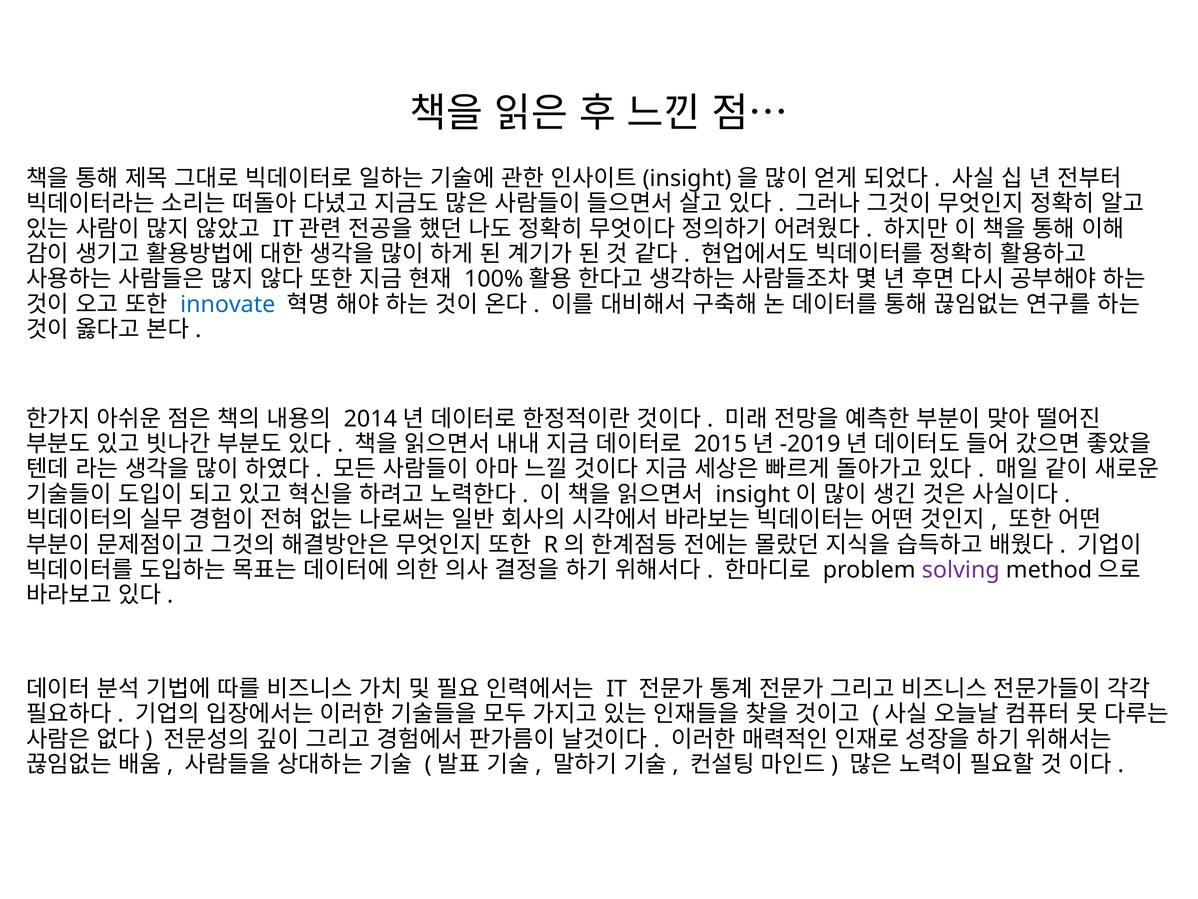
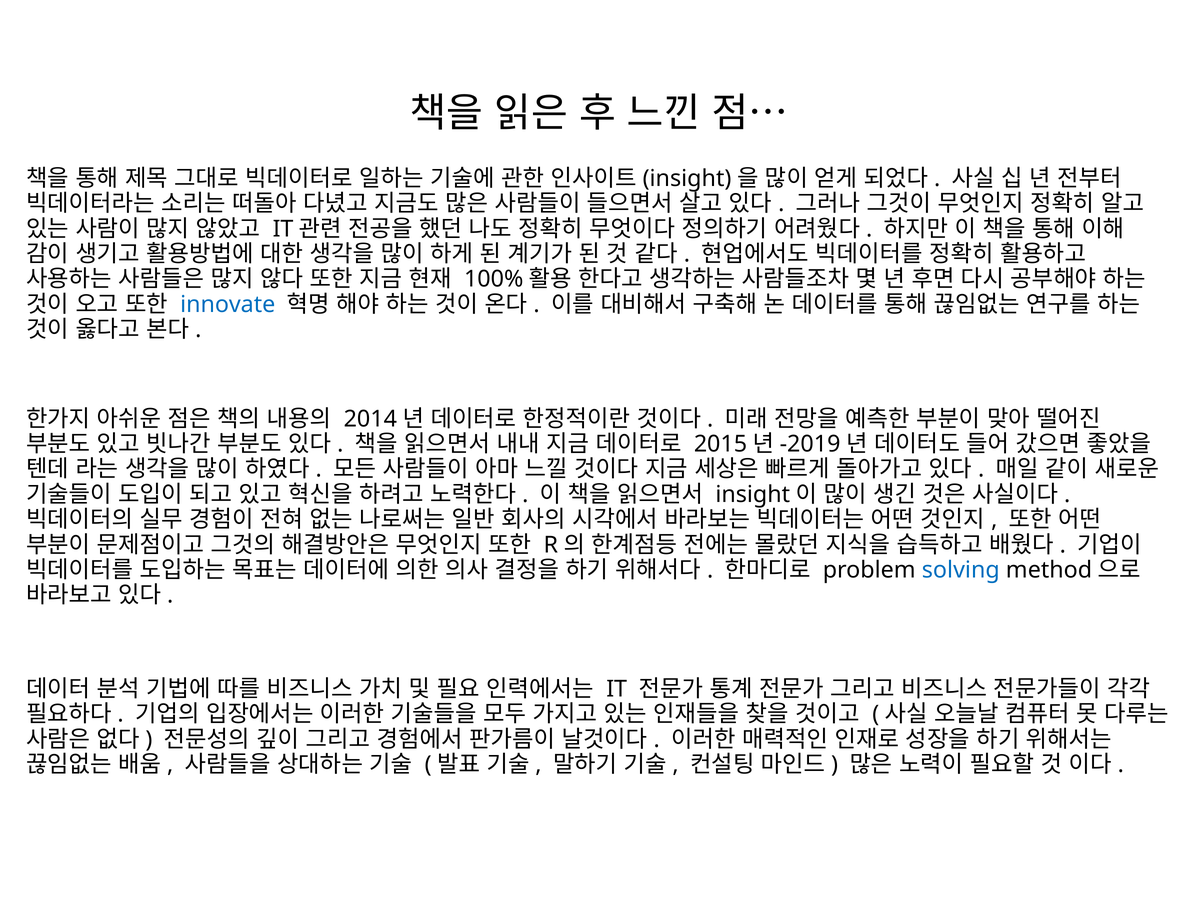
solving colour: purple -> blue
